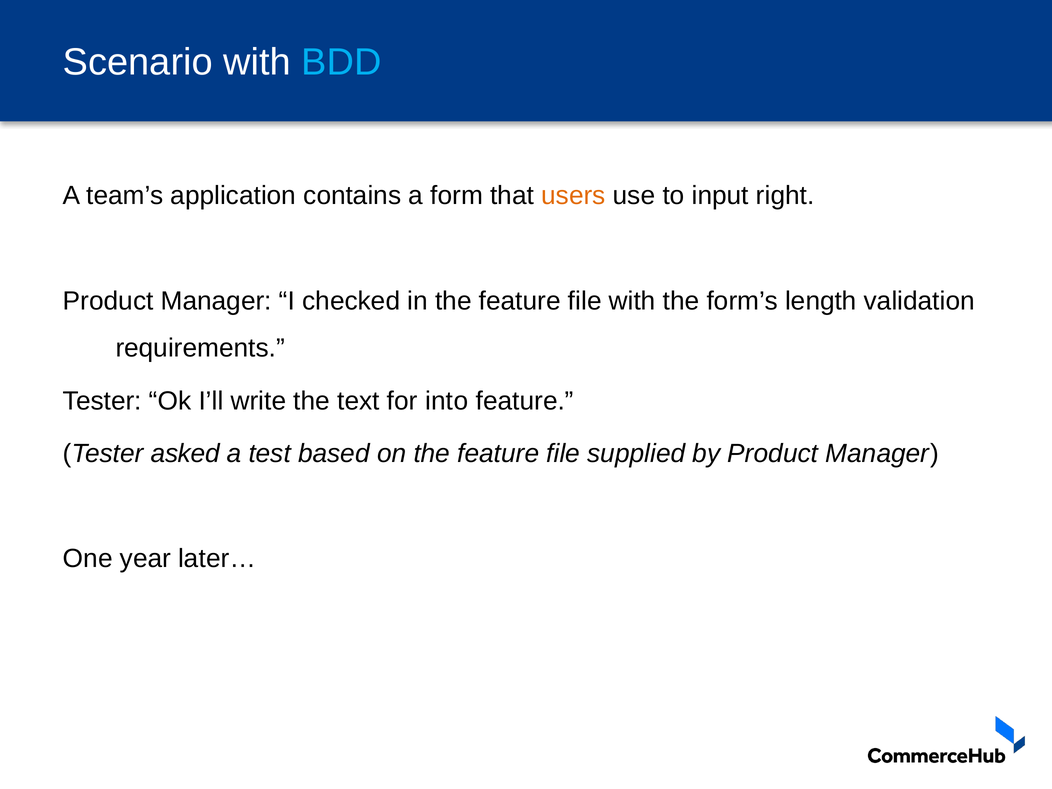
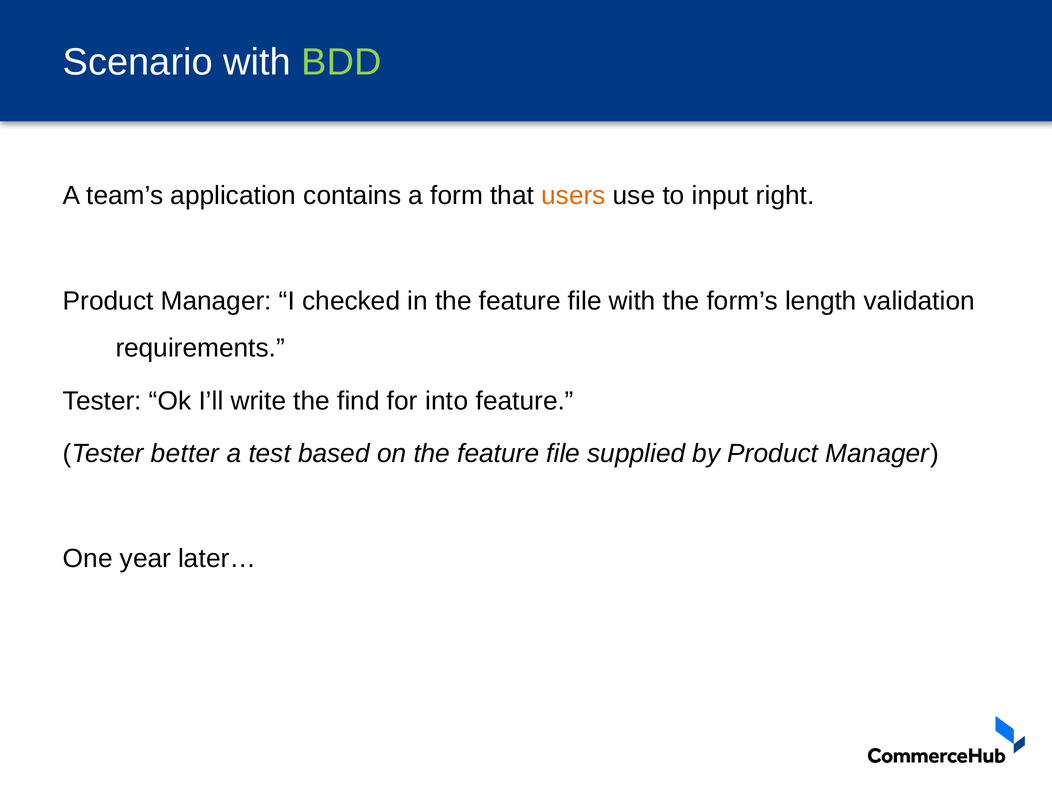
BDD colour: light blue -> light green
text: text -> find
asked: asked -> better
